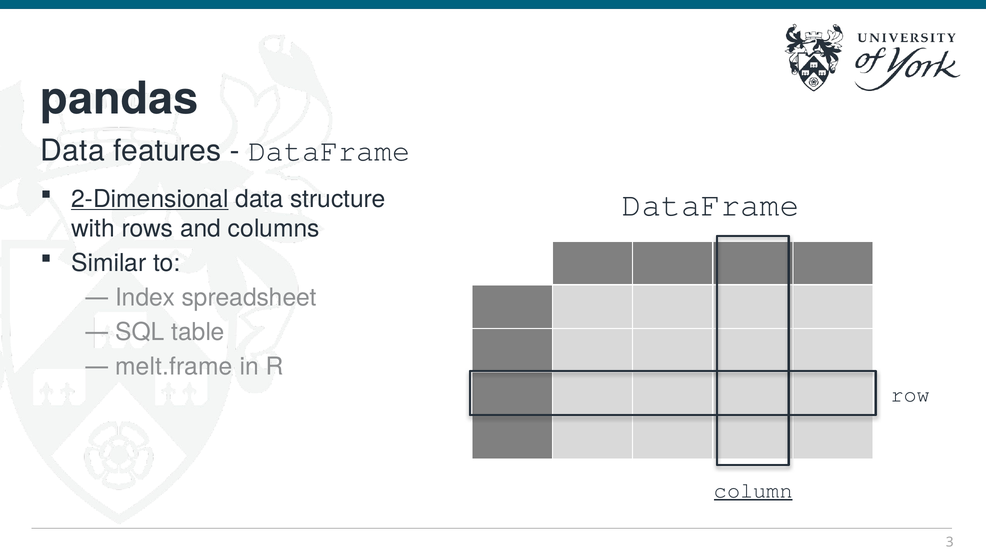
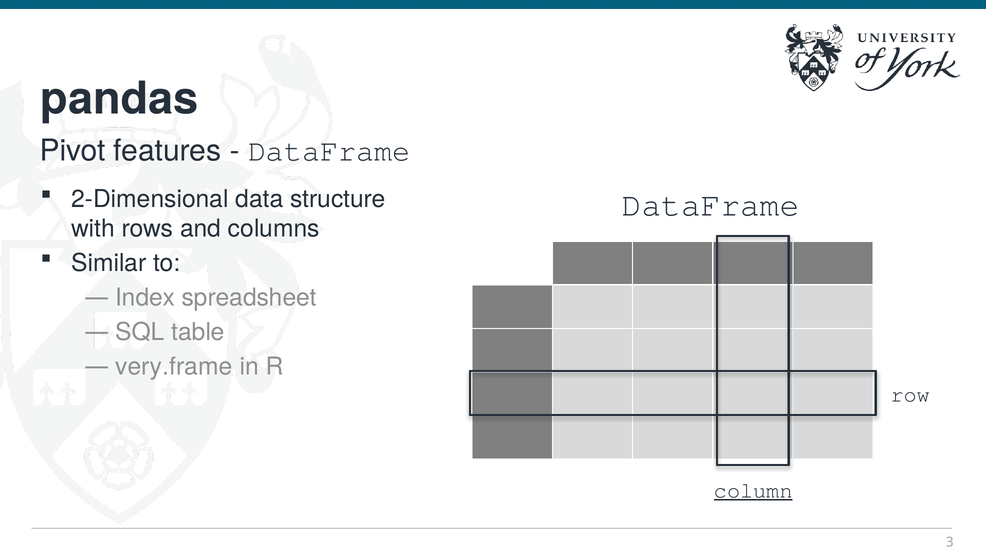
Data at (73, 151): Data -> Pivot
2-Dimensional underline: present -> none
melt.frame: melt.frame -> very.frame
